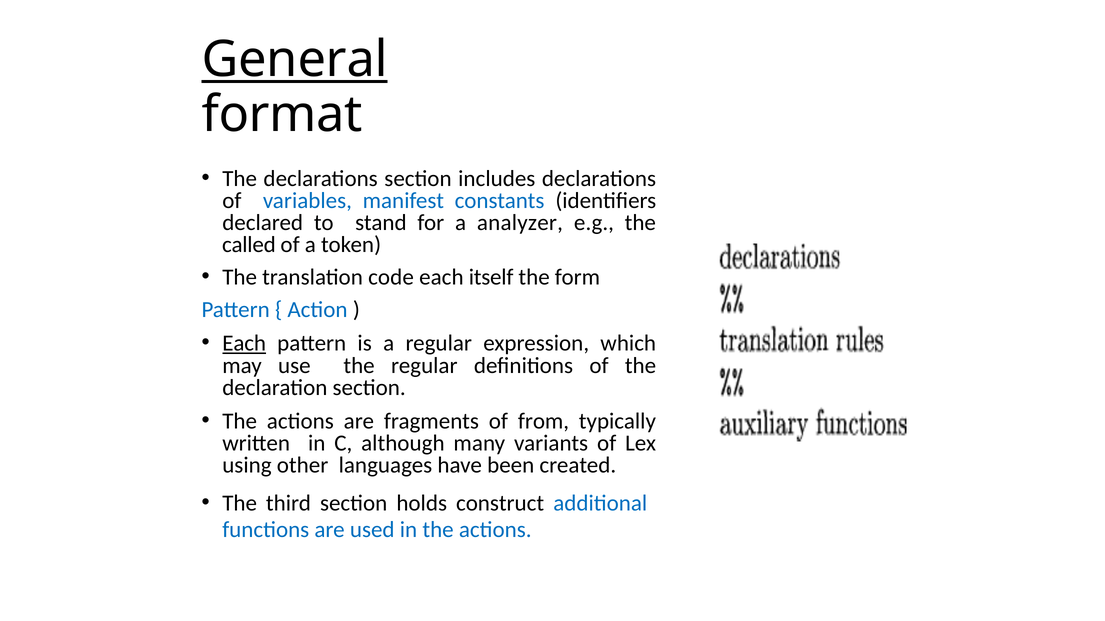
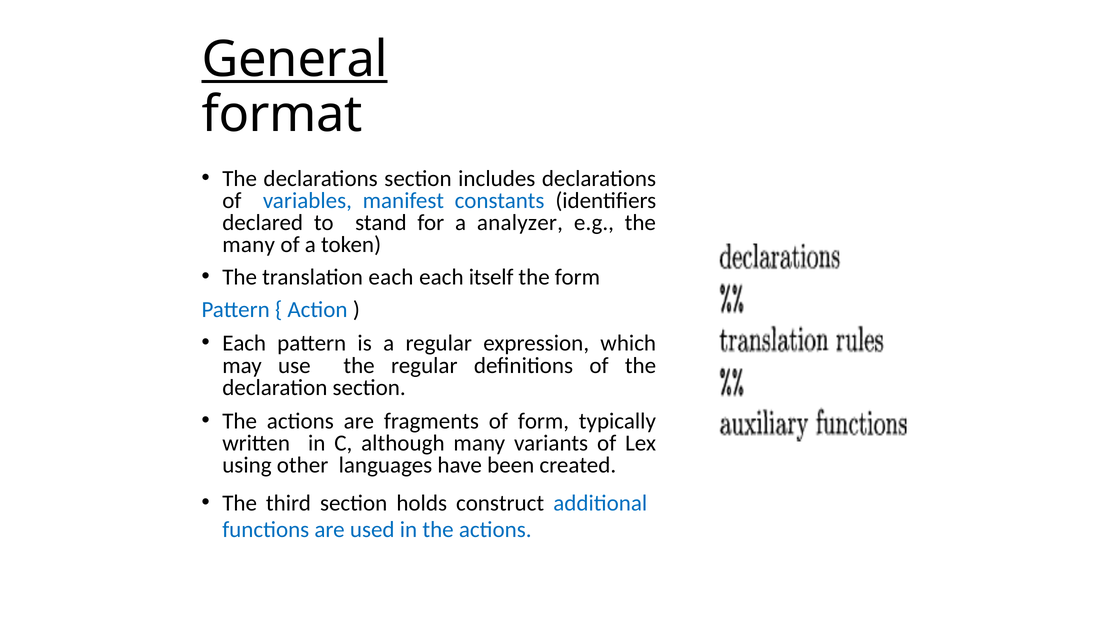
called at (249, 245): called -> many
translation code: code -> each
Each at (244, 344) underline: present -> none
of from: from -> form
